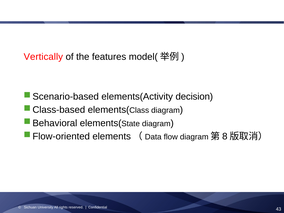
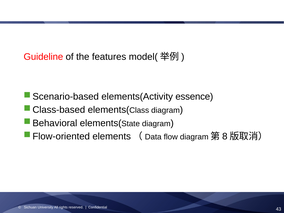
Vertically: Vertically -> Guideline
decision: decision -> essence
